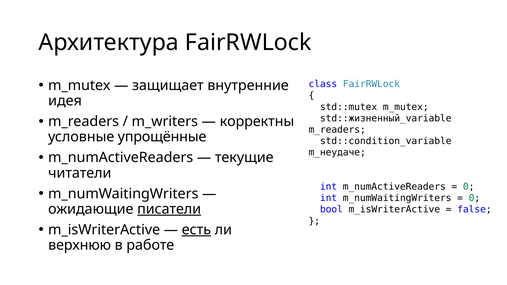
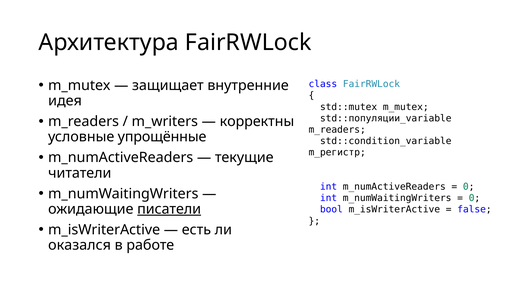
std::жизненный_variable: std::жизненный_variable -> std::популяции_variable
m_неудаче: m_неудаче -> m_регистр
есть underline: present -> none
верхнюю: верхнюю -> оказался
